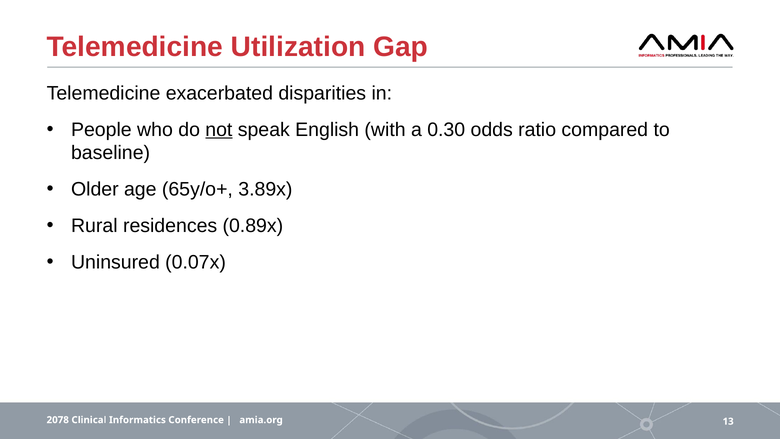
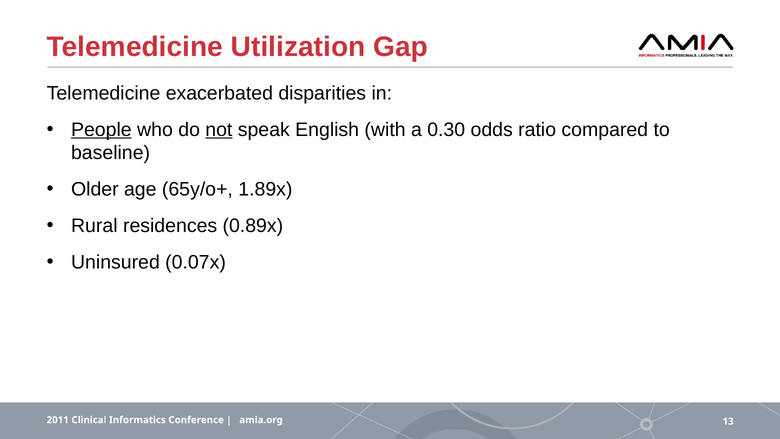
People underline: none -> present
3.89x: 3.89x -> 1.89x
2078: 2078 -> 2011
